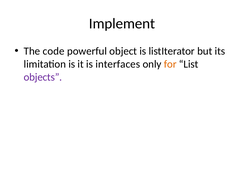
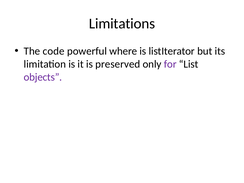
Implement: Implement -> Limitations
object: object -> where
interfaces: interfaces -> preserved
for colour: orange -> purple
